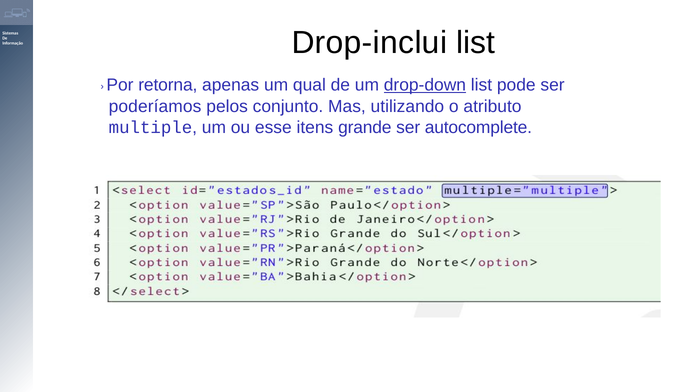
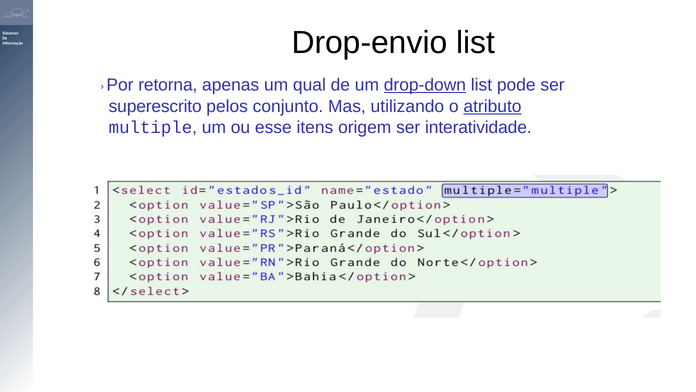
Drop-inclui: Drop-inclui -> Drop-envio
poderíamos: poderíamos -> superescrito
atributo underline: none -> present
grande: grande -> origem
autocomplete: autocomplete -> interatividade
